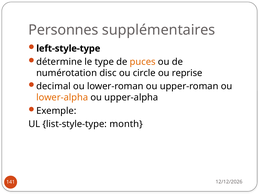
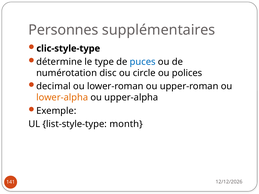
left-style-type: left-style-type -> clic-style-type
puces colour: orange -> blue
reprise: reprise -> polices
